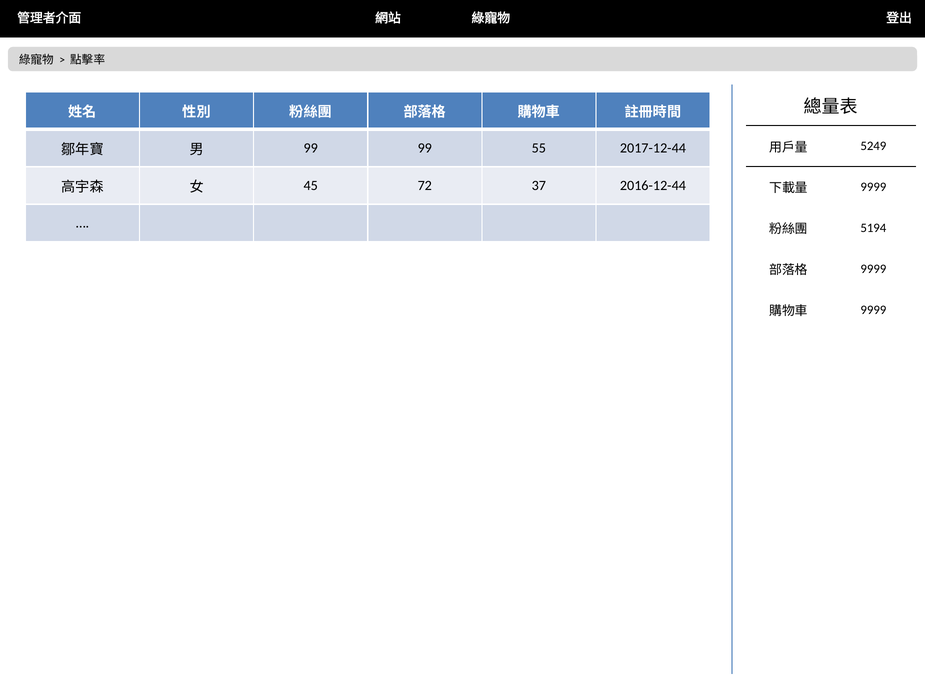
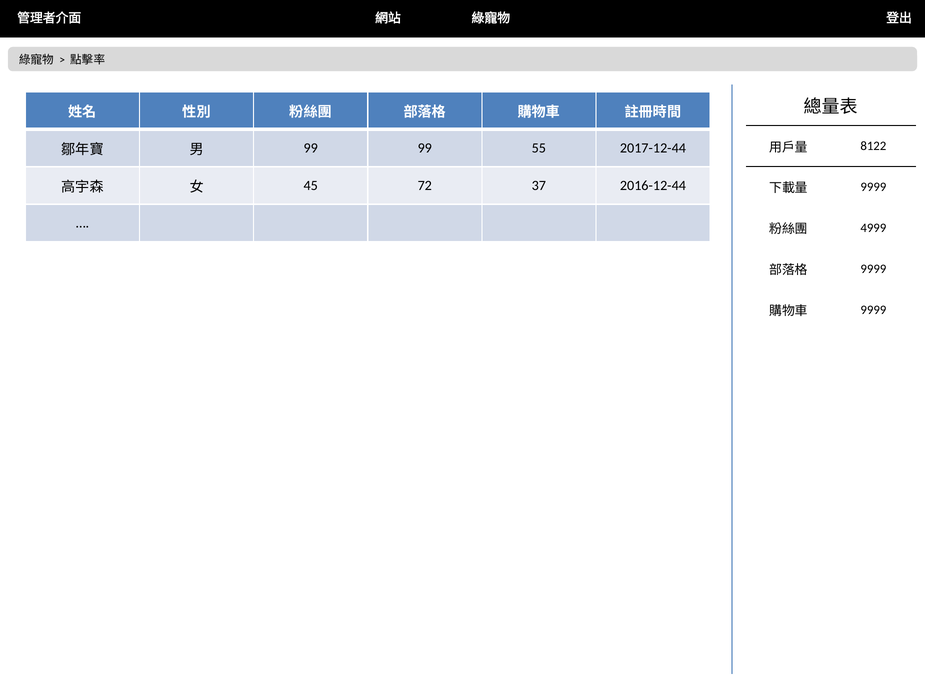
5249: 5249 -> 8122
5194: 5194 -> 4999
